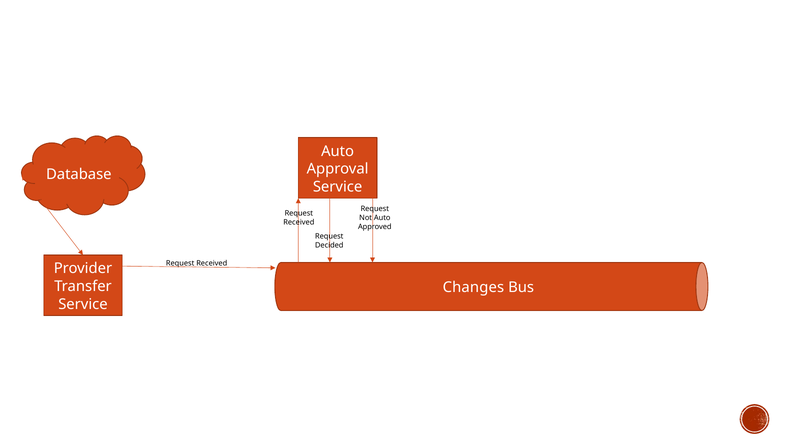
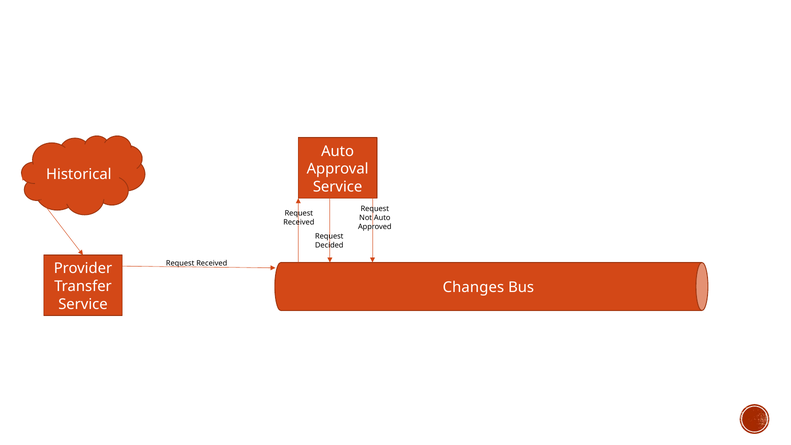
Database: Database -> Historical
